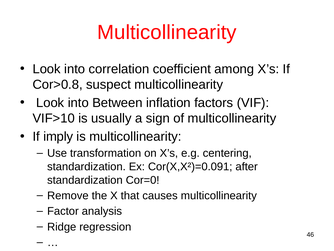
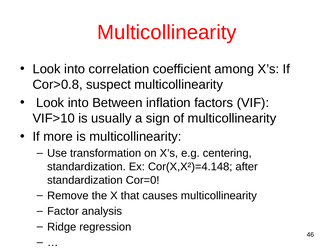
imply: imply -> more
Cor(X,X²)=0.091: Cor(X,X²)=0.091 -> Cor(X,X²)=4.148
